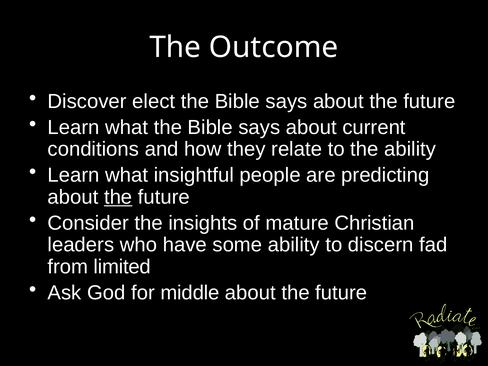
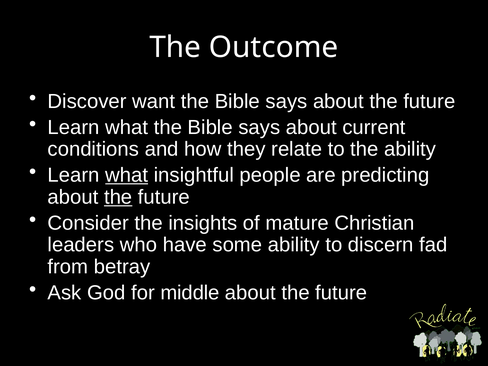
elect: elect -> want
what at (127, 175) underline: none -> present
limited: limited -> betray
